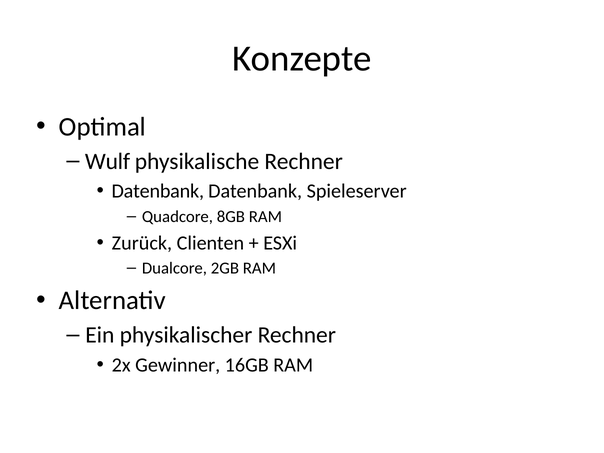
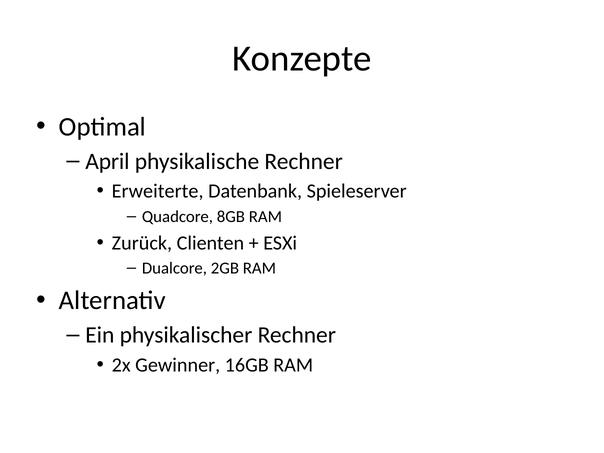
Wulf: Wulf -> April
Datenbank at (158, 191): Datenbank -> Erweiterte
